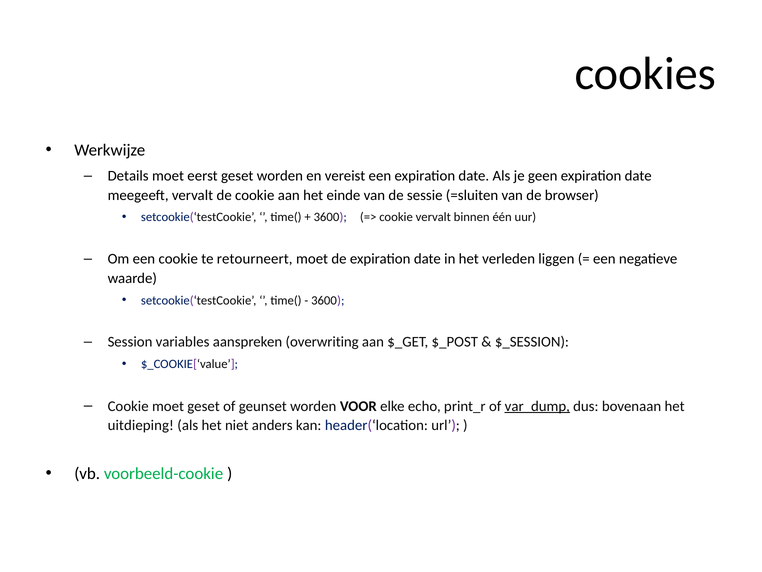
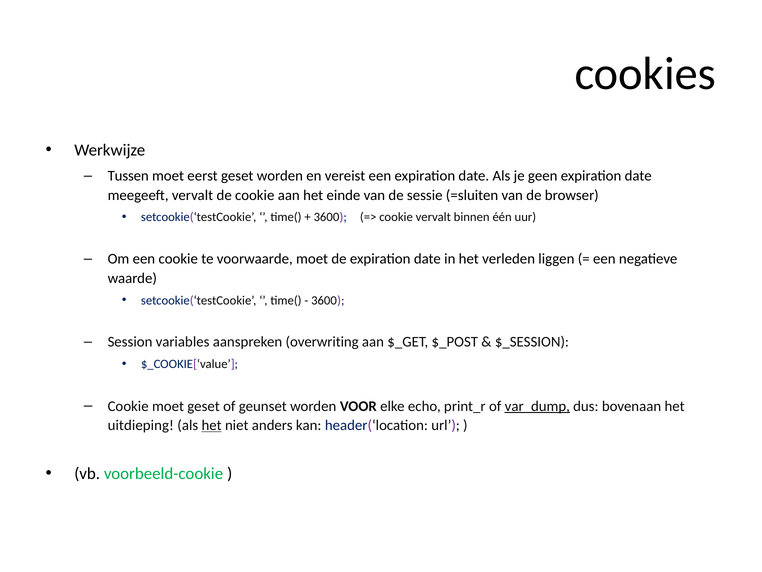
Details: Details -> Tussen
retourneert: retourneert -> voorwaarde
het at (212, 425) underline: none -> present
